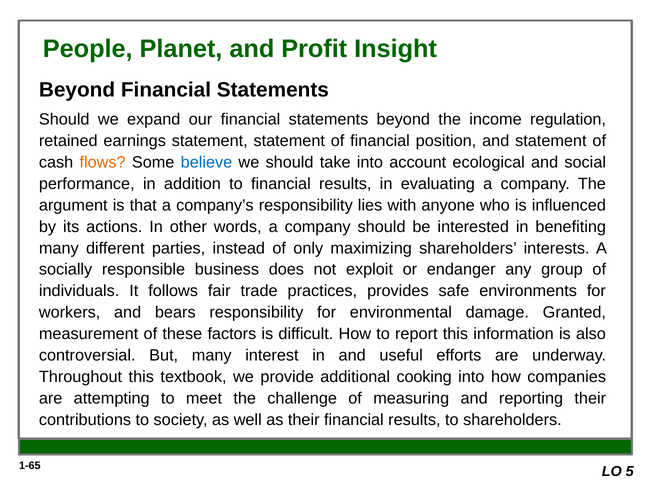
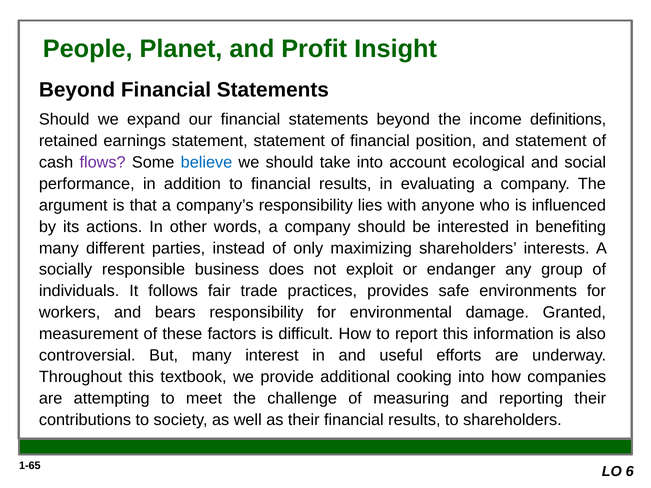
regulation: regulation -> definitions
flows colour: orange -> purple
5: 5 -> 6
